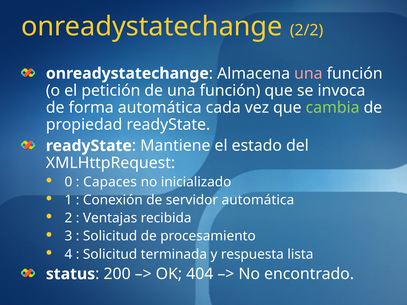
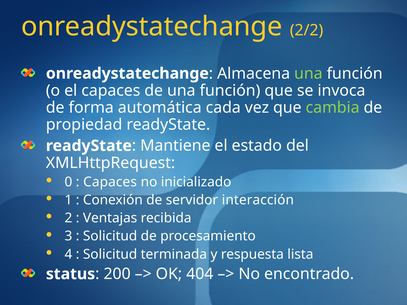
una at (308, 74) colour: pink -> light green
el petición: petición -> capaces
servidor automática: automática -> interacción
